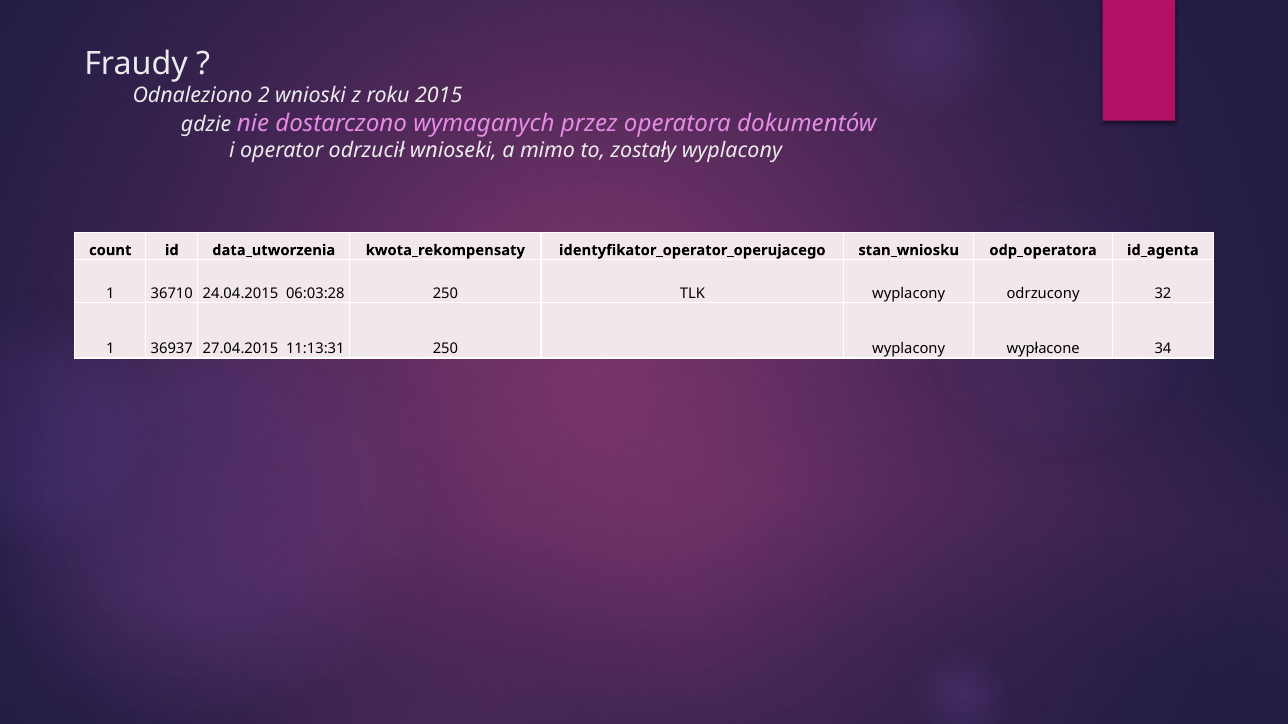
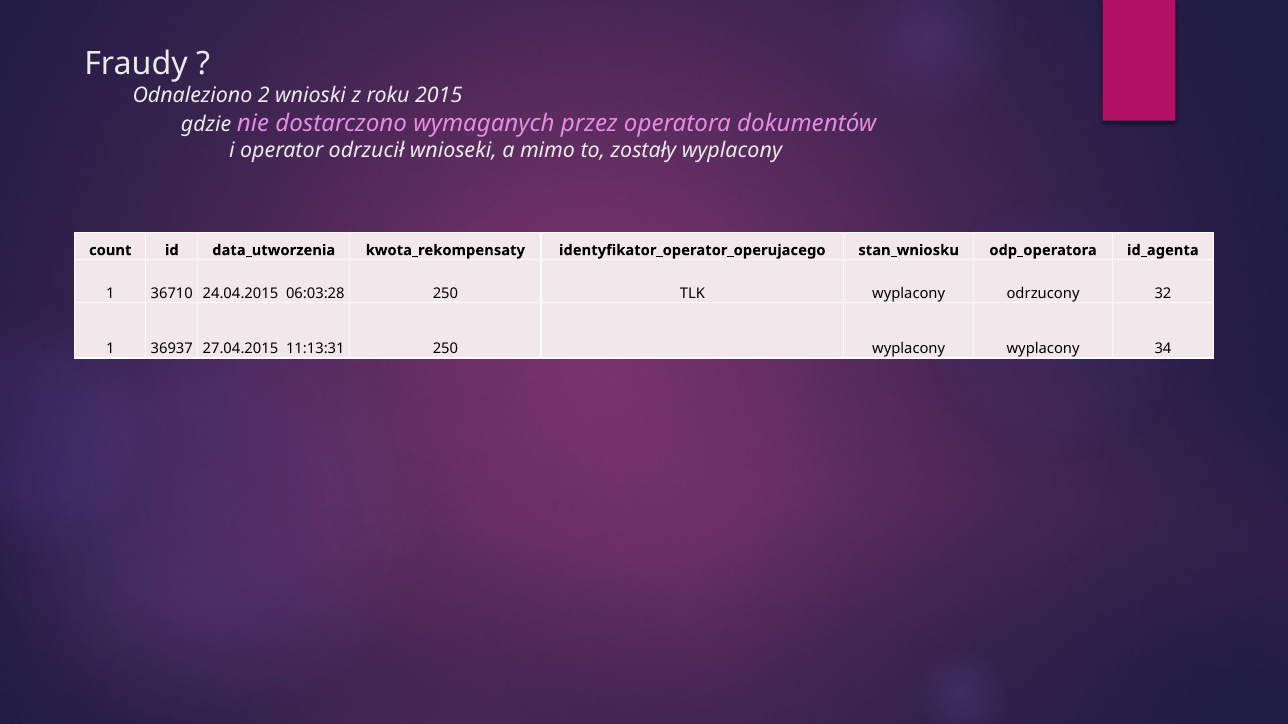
wyplacony wypłacone: wypłacone -> wyplacony
